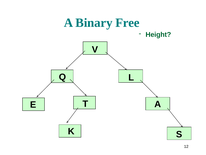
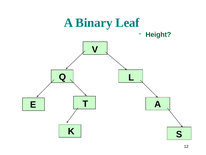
Free: Free -> Leaf
